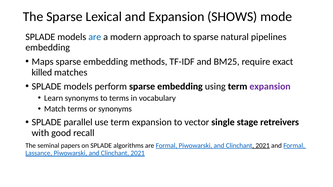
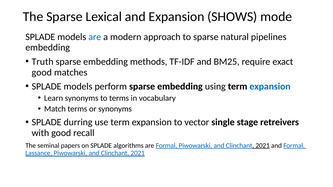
Maps: Maps -> Truth
killed at (42, 72): killed -> good
expansion at (270, 87) colour: purple -> blue
parallel: parallel -> durring
